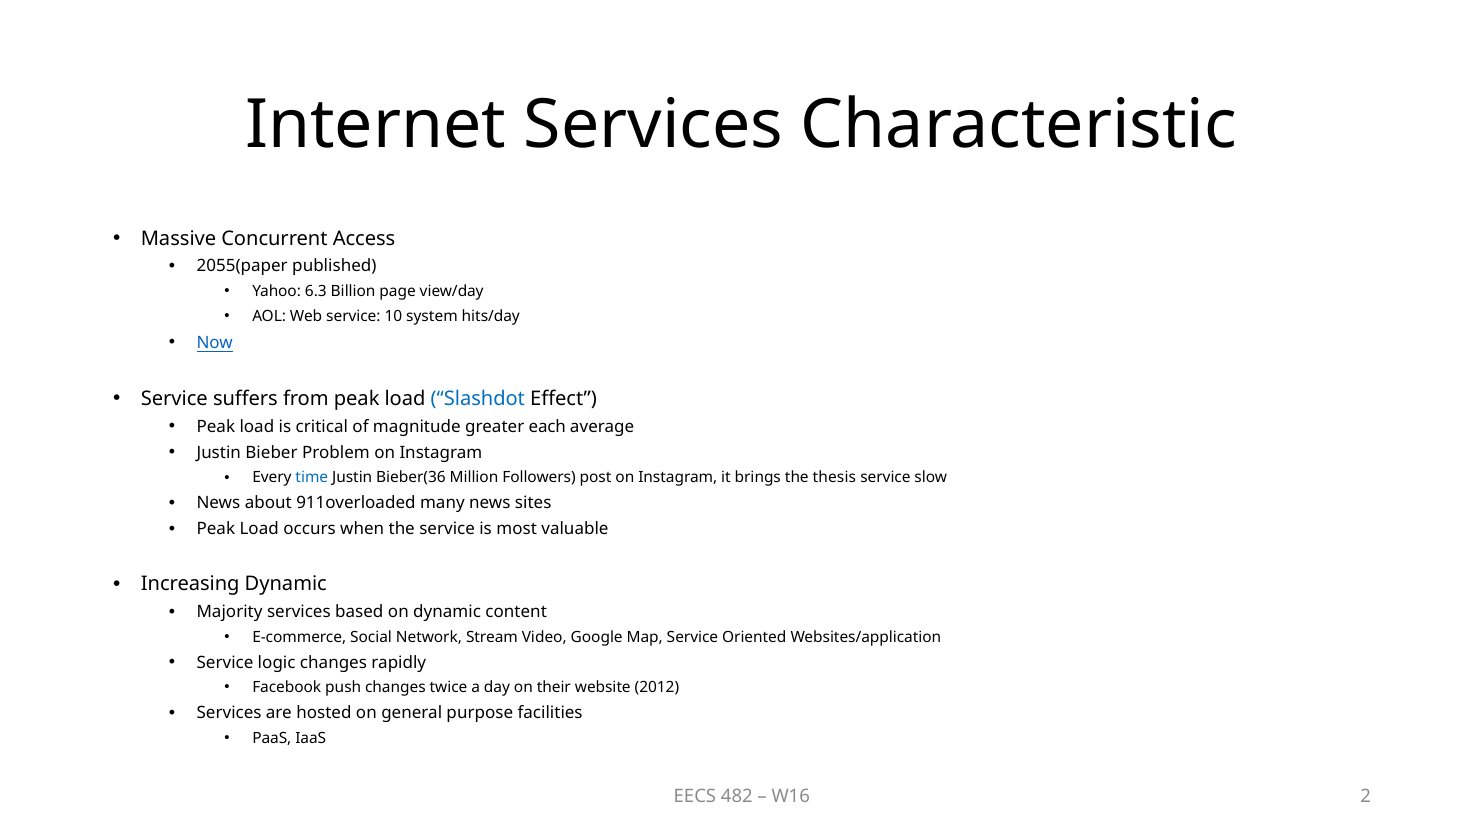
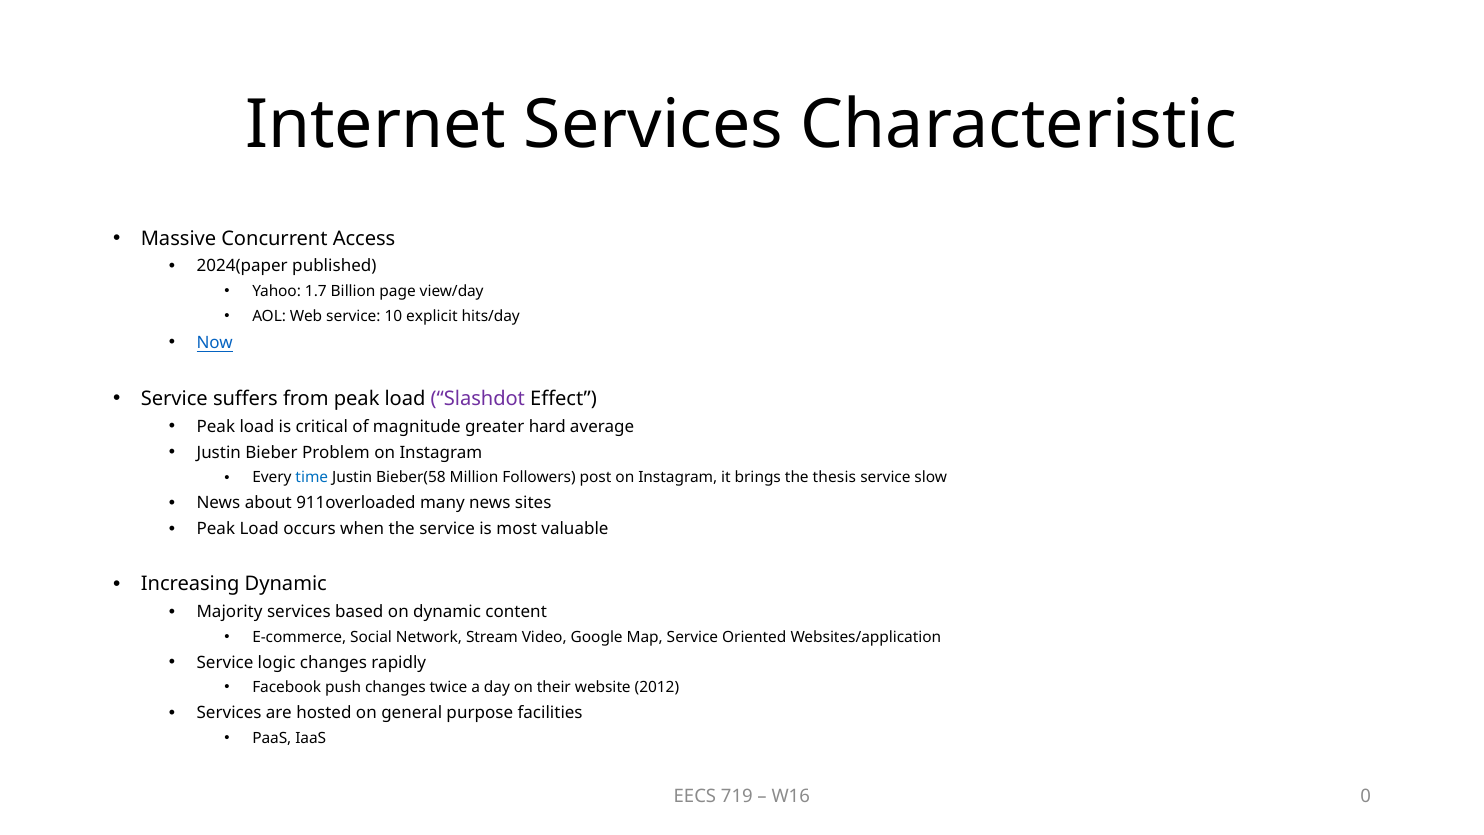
2055(paper: 2055(paper -> 2024(paper
6.3: 6.3 -> 1.7
system: system -> explicit
Slashdot colour: blue -> purple
each: each -> hard
Bieber(36: Bieber(36 -> Bieber(58
482: 482 -> 719
2: 2 -> 0
